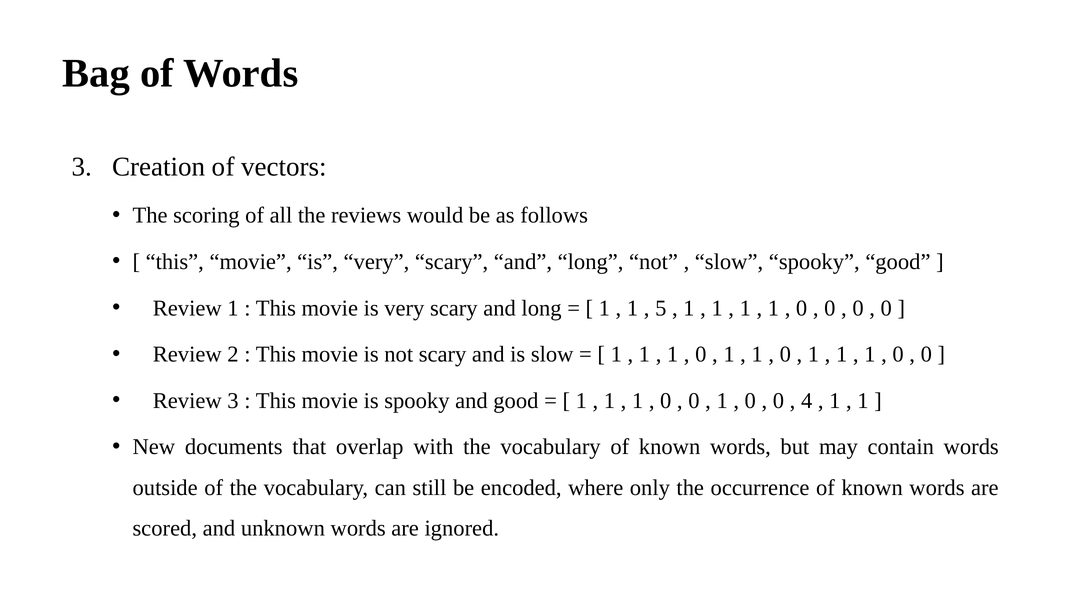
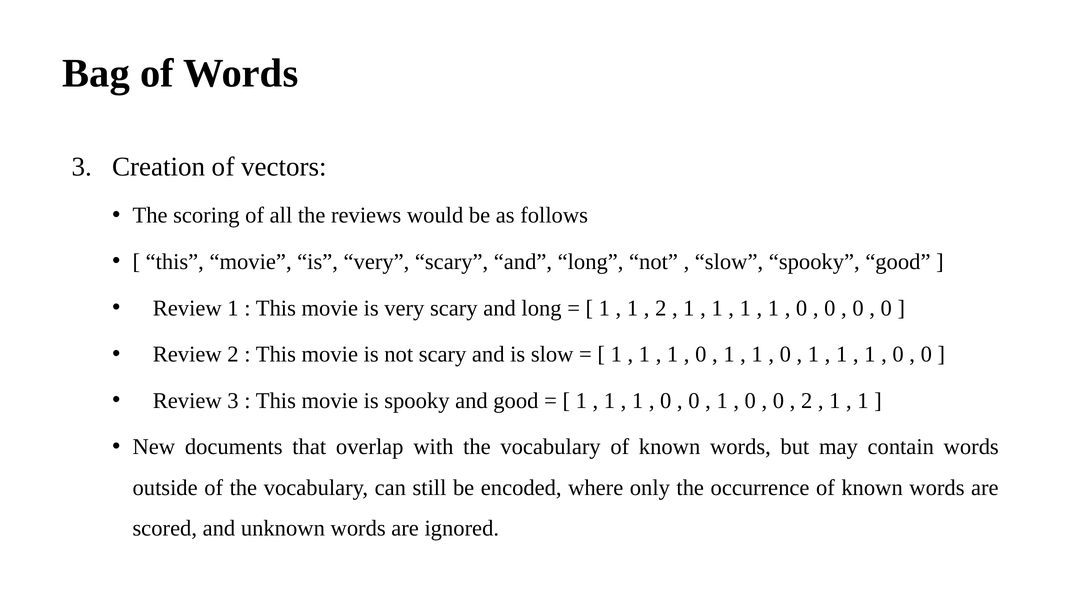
5 at (661, 308): 5 -> 2
4 at (807, 400): 4 -> 2
